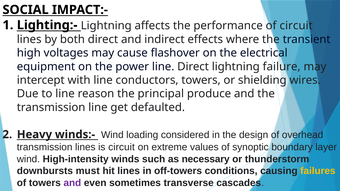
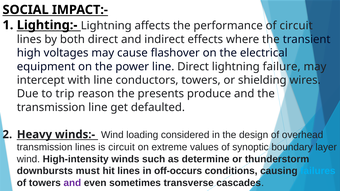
to line: line -> trip
principal: principal -> presents
necessary: necessary -> determine
off-towers: off-towers -> off-occurs
failures colour: yellow -> light blue
